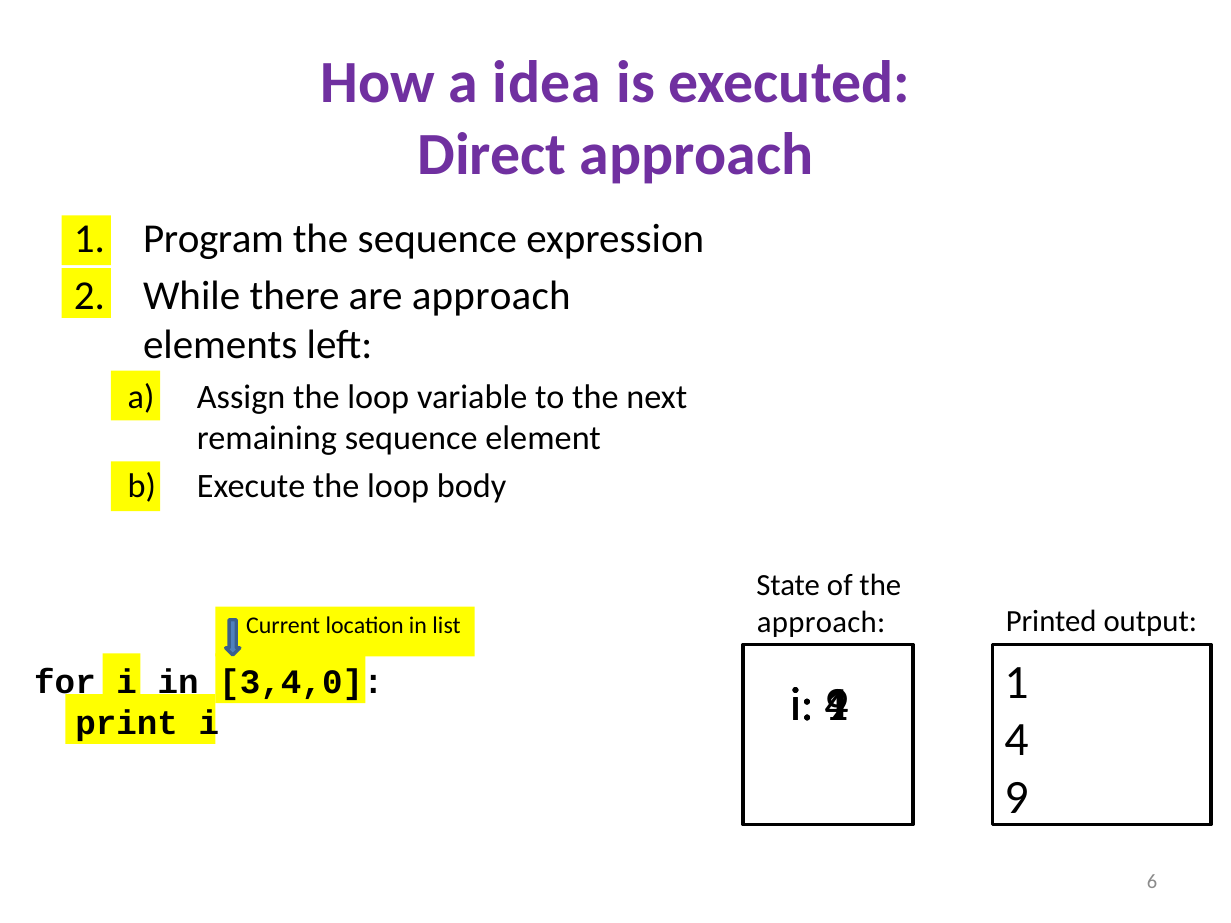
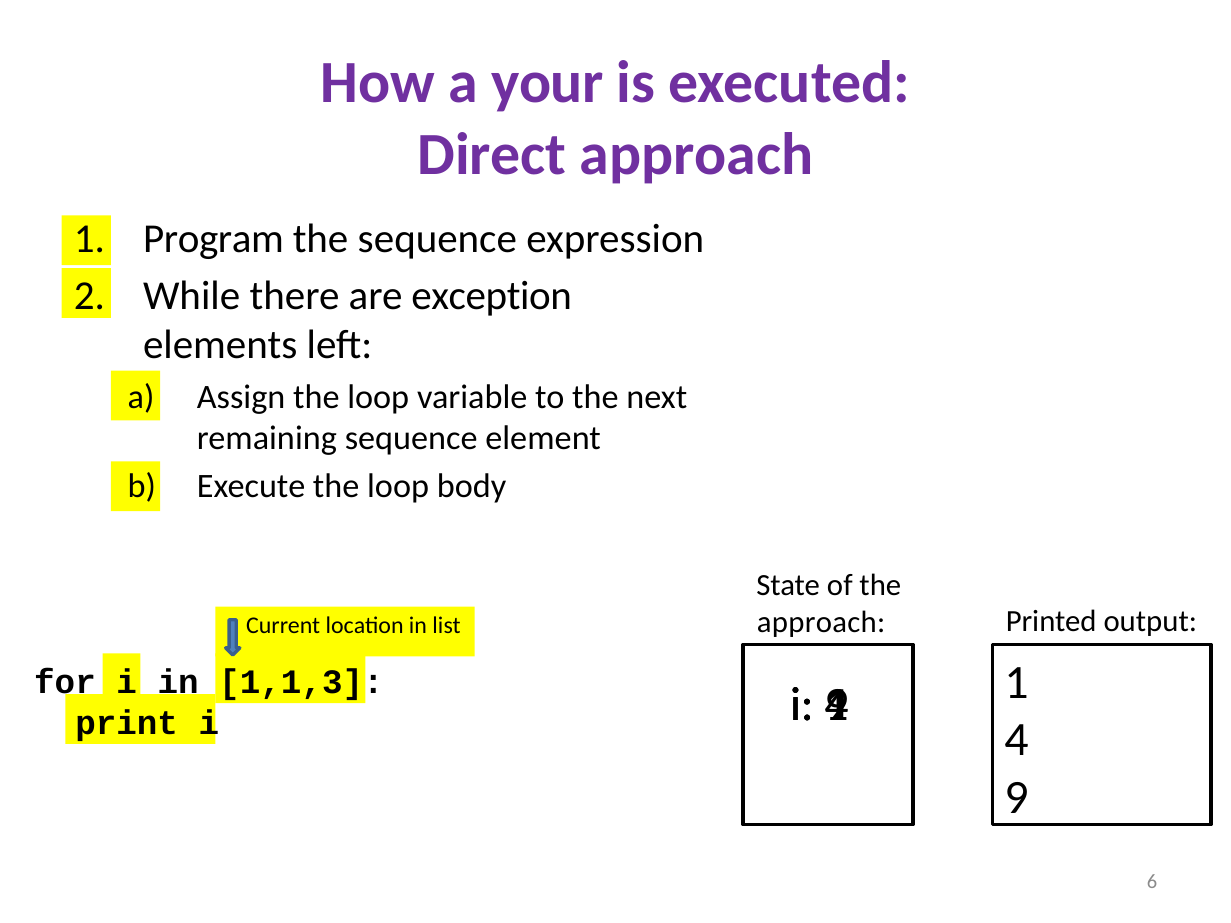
idea: idea -> your
are approach: approach -> exception
3,4,0: 3,4,0 -> 1,1,3
